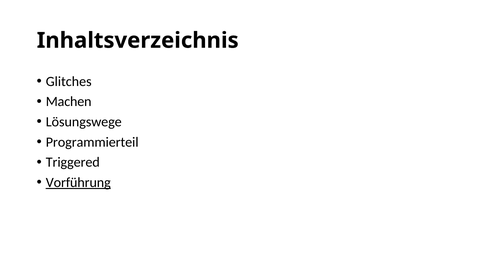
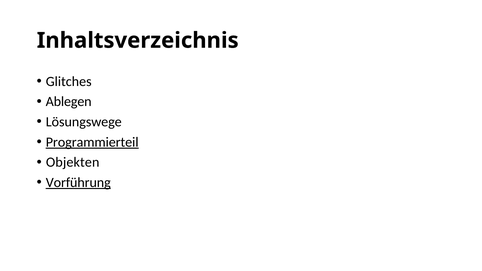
Machen: Machen -> Ablegen
Programmierteil underline: none -> present
Triggered: Triggered -> Objekten
